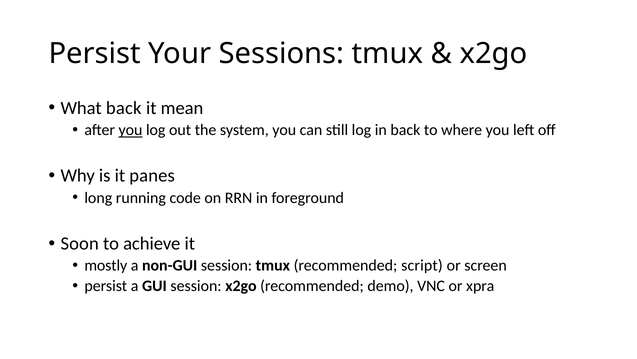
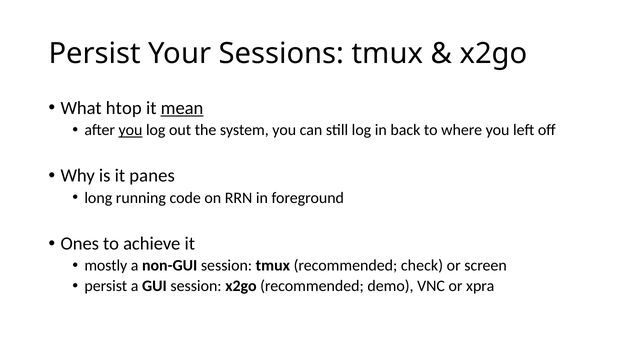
What back: back -> htop
mean underline: none -> present
Soon: Soon -> Ones
script: script -> check
